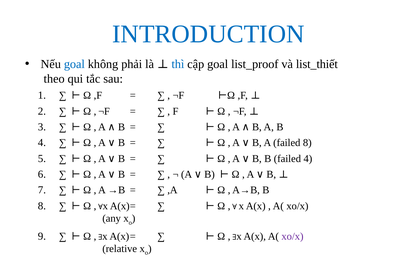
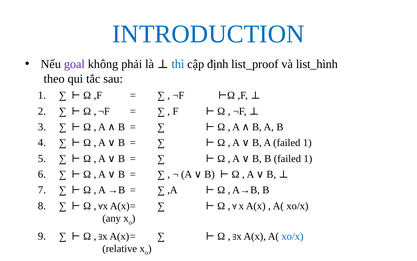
goal at (74, 64) colour: blue -> purple
cập goal: goal -> định
list_thiết: list_thiết -> list_hình
A failed 8: 8 -> 1
B failed 4: 4 -> 1
xo/x at (292, 236) colour: purple -> blue
